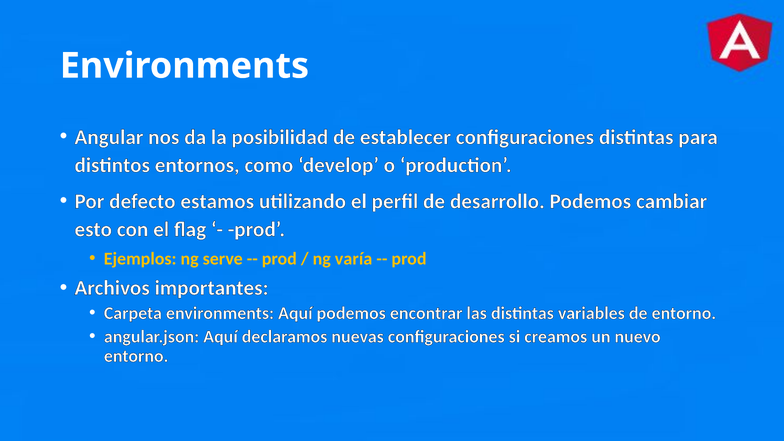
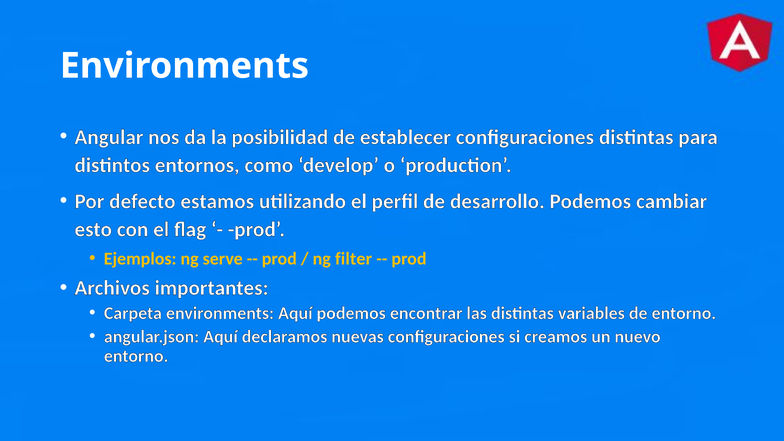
varía: varía -> filter
